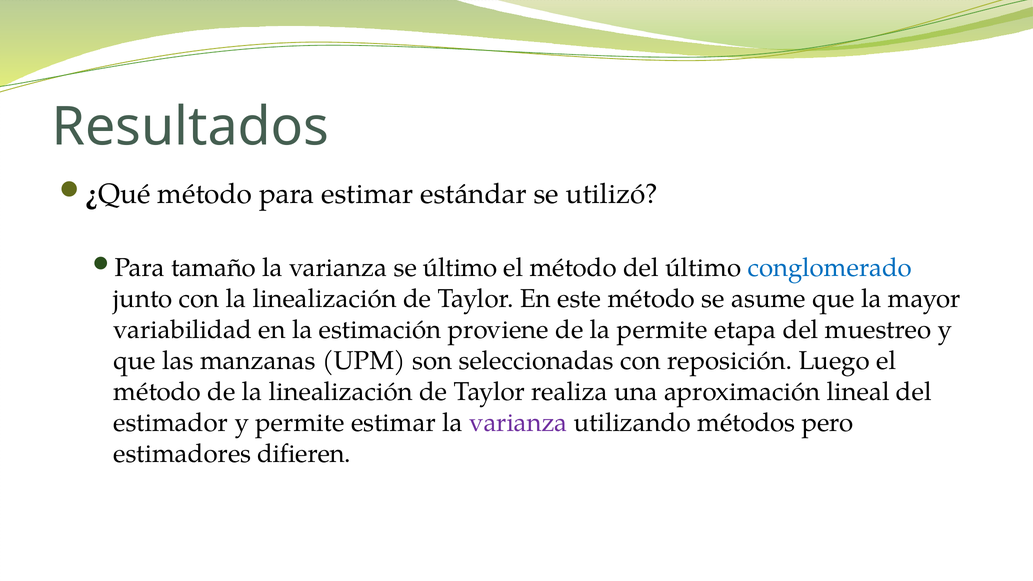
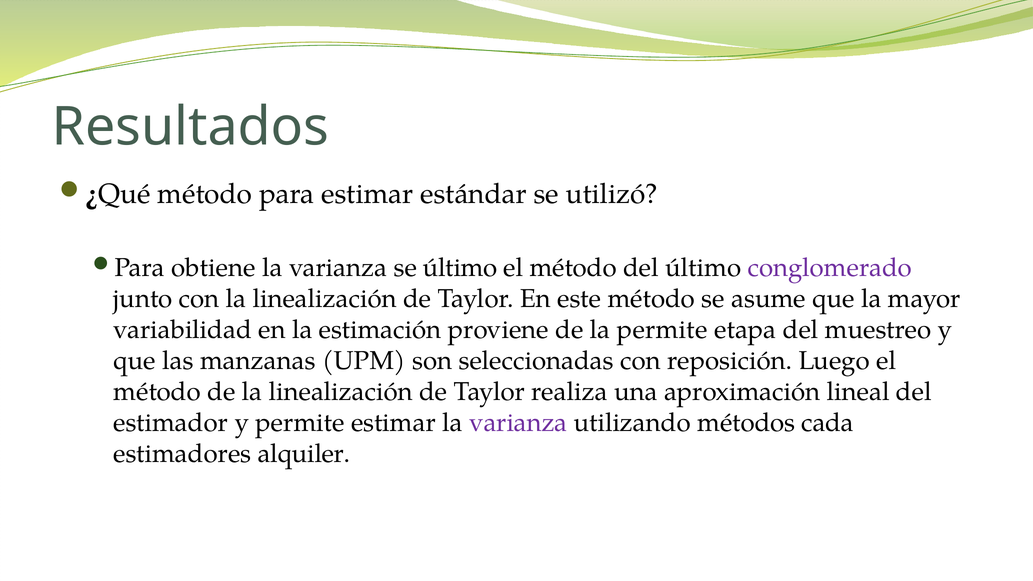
tamaño: tamaño -> obtiene
conglomerado colour: blue -> purple
pero: pero -> cada
difieren: difieren -> alquiler
